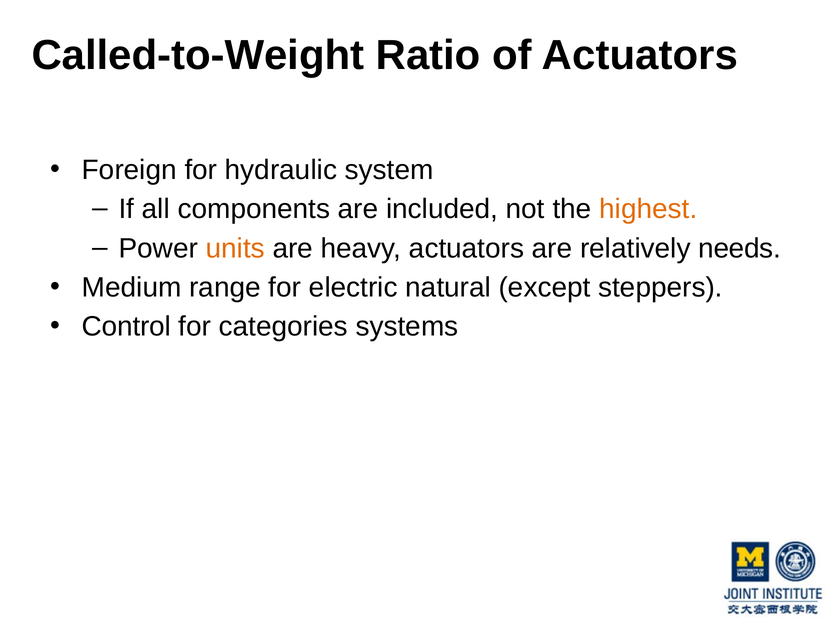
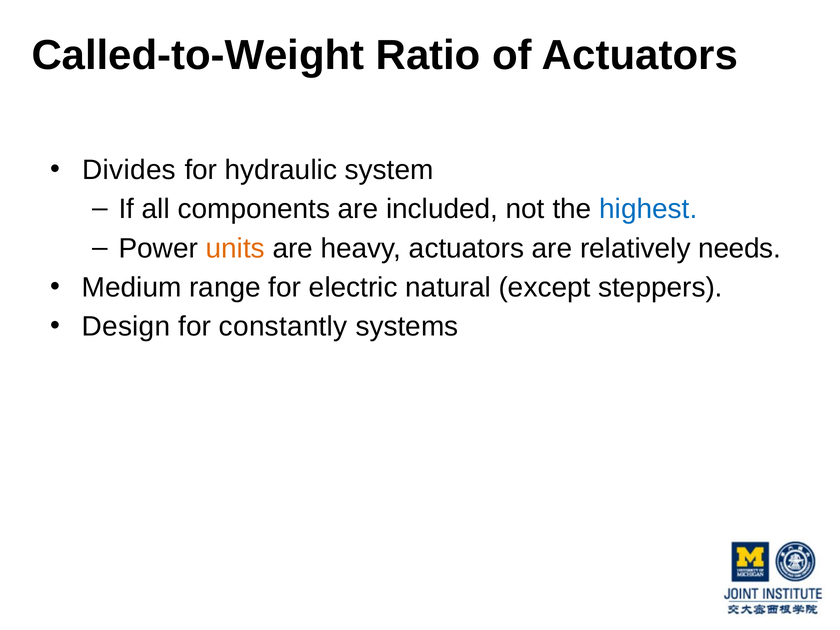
Foreign: Foreign -> Divides
highest colour: orange -> blue
Control: Control -> Design
categories: categories -> constantly
